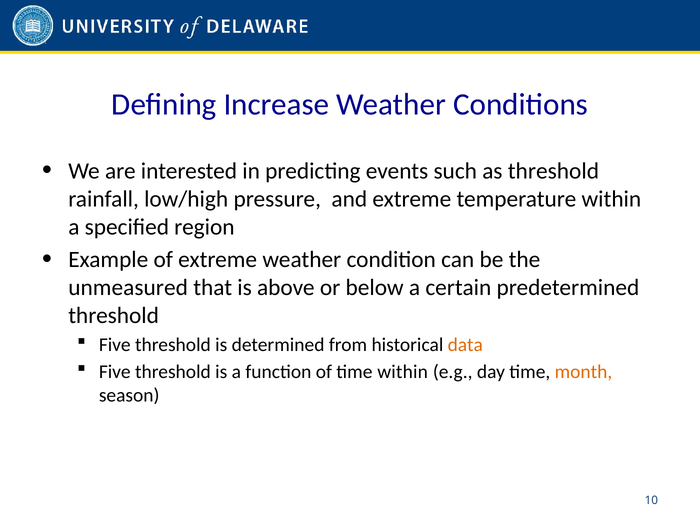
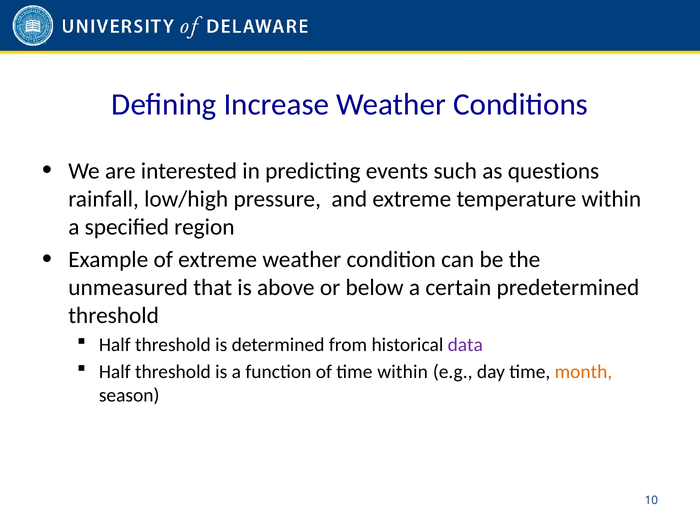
as threshold: threshold -> questions
Five at (115, 345): Five -> Half
data colour: orange -> purple
Five at (115, 372): Five -> Half
